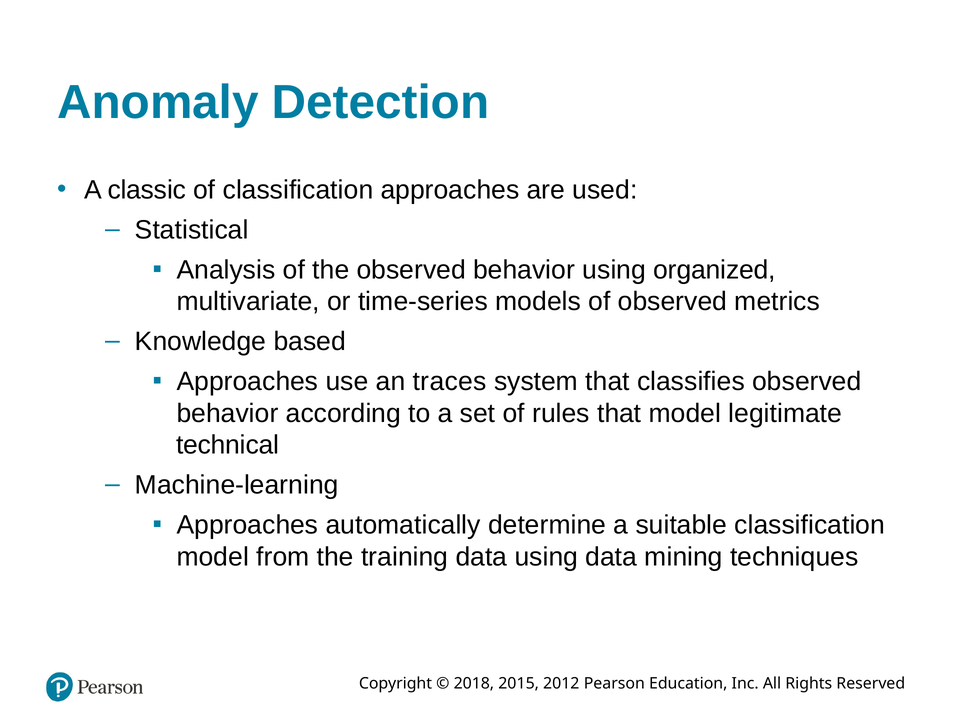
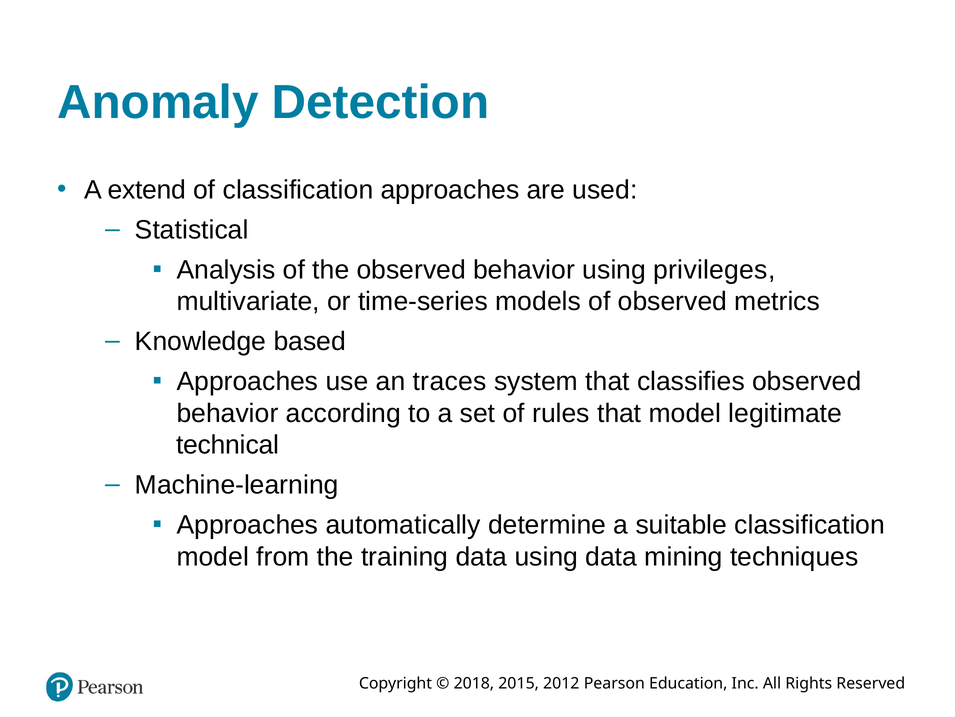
classic: classic -> extend
organized: organized -> privileges
